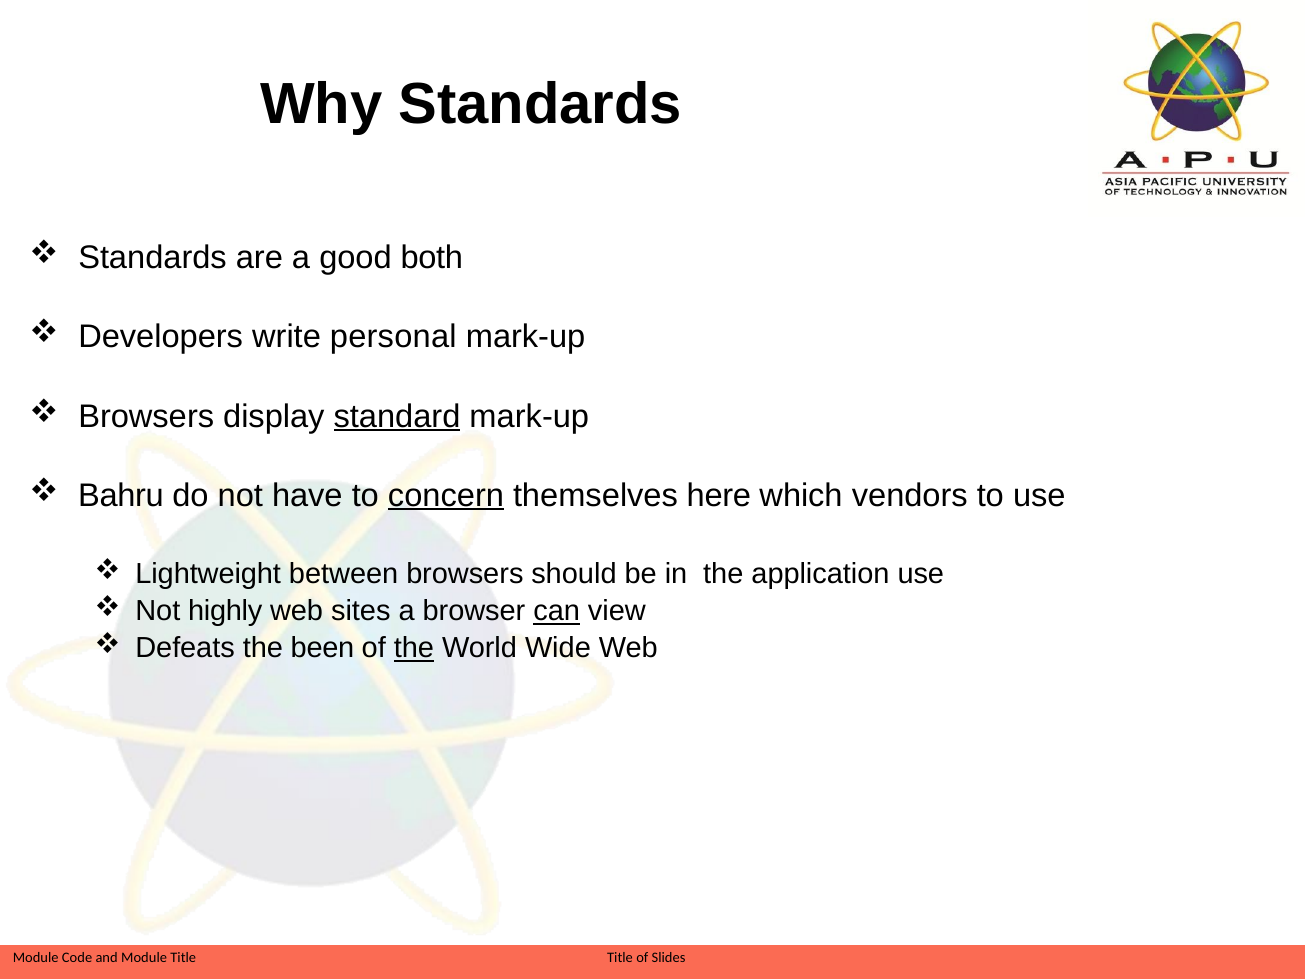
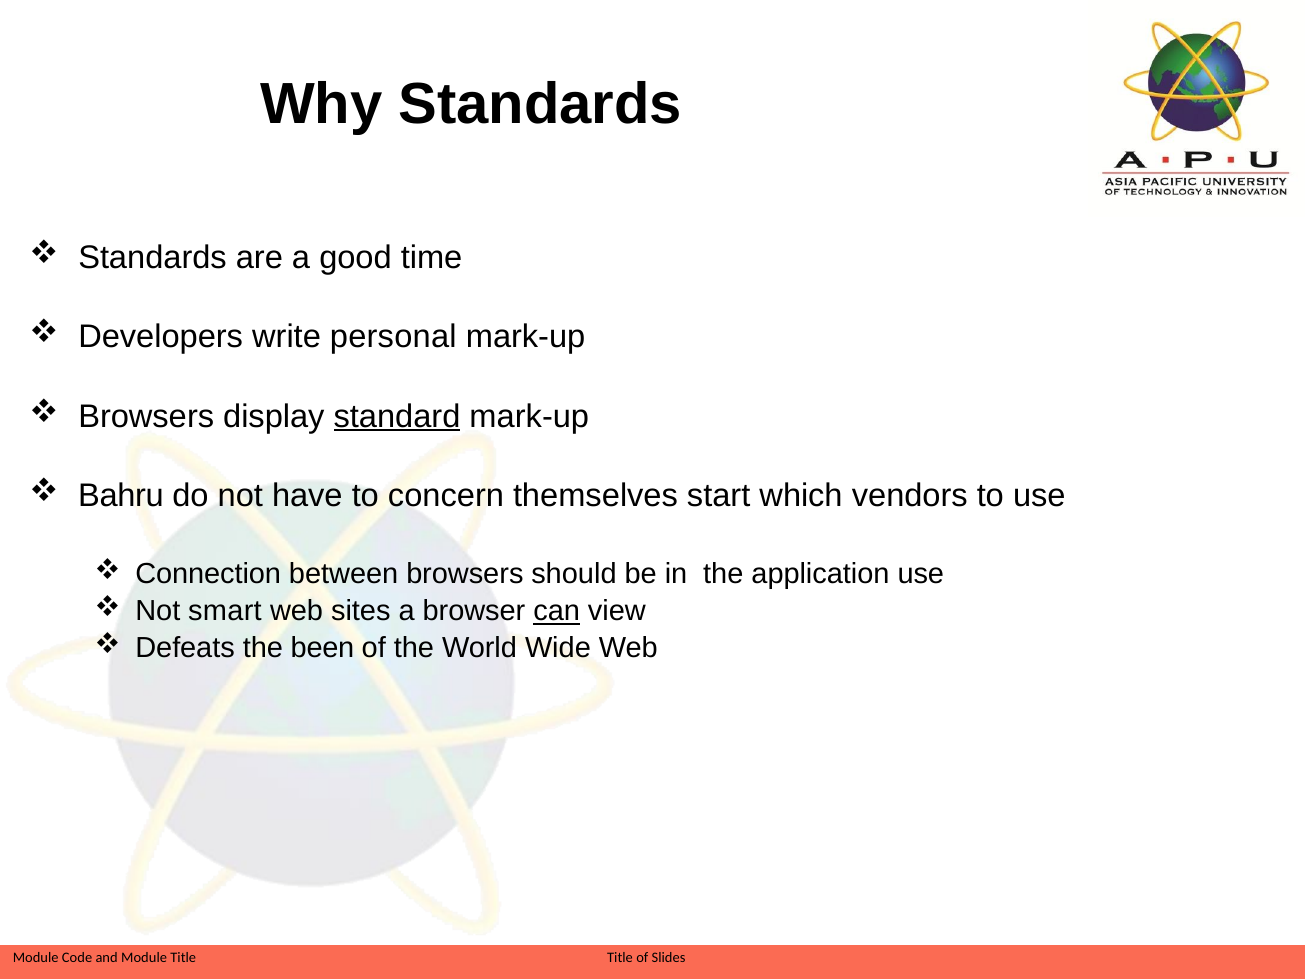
both: both -> time
concern underline: present -> none
here: here -> start
Lightweight: Lightweight -> Connection
highly: highly -> smart
the at (414, 648) underline: present -> none
